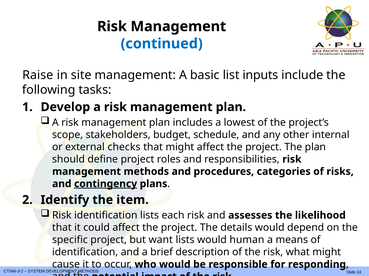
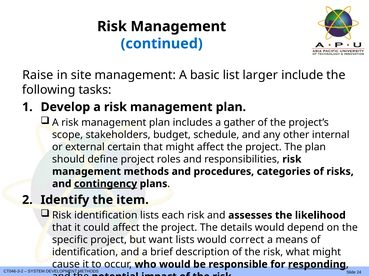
inputs: inputs -> larger
lowest: lowest -> gather
checks: checks -> certain
human: human -> correct
responding underline: none -> present
